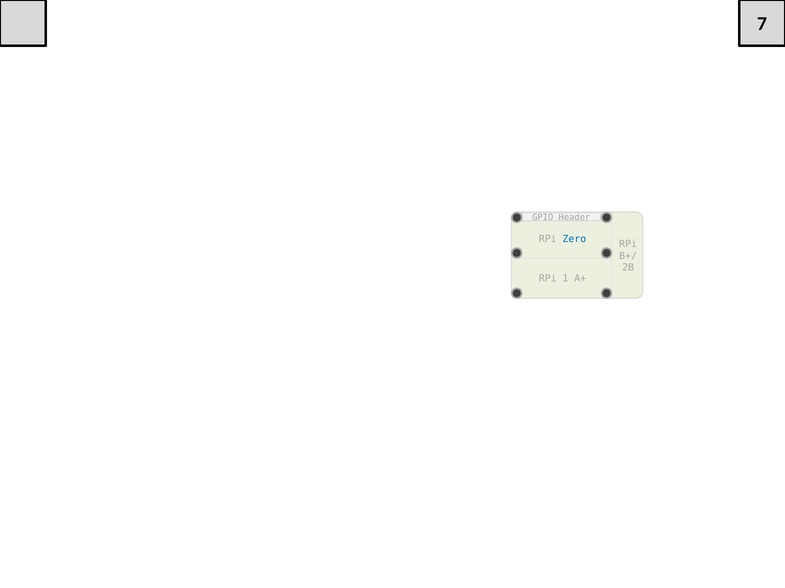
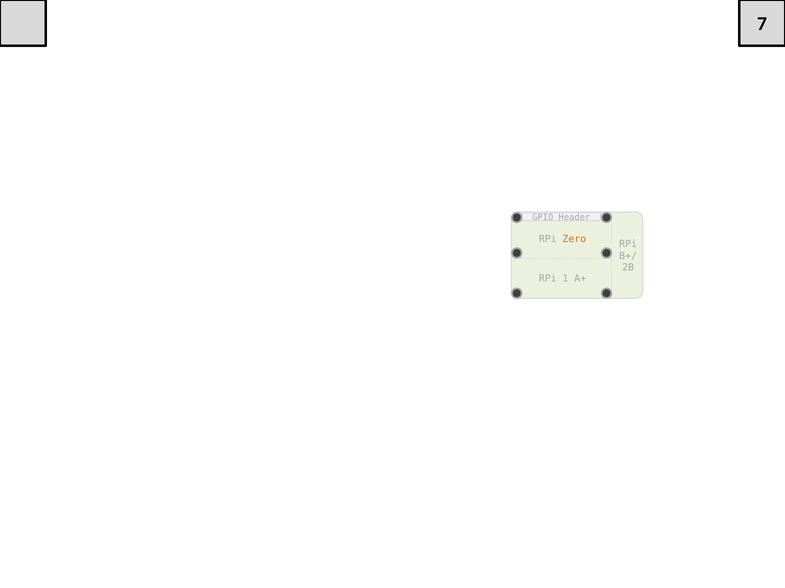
Zero colour: blue -> orange
